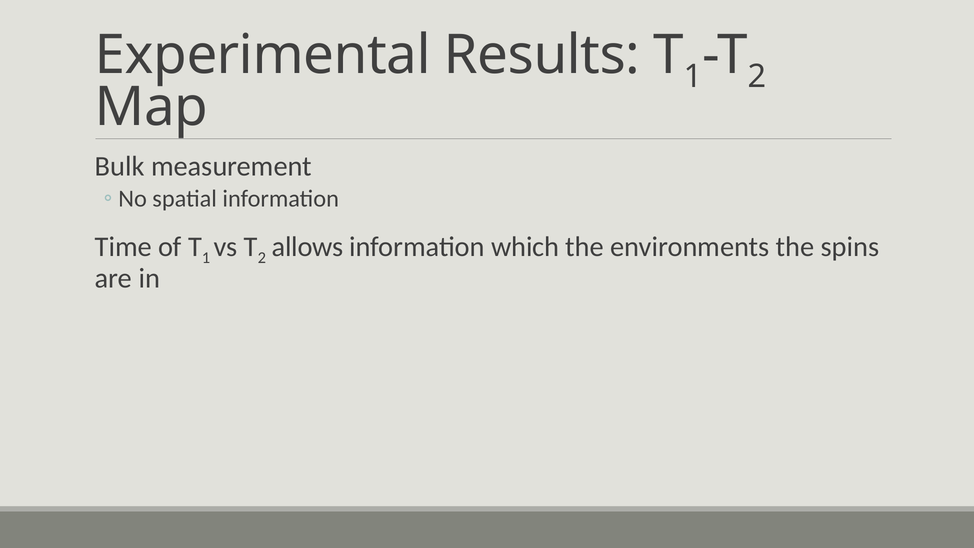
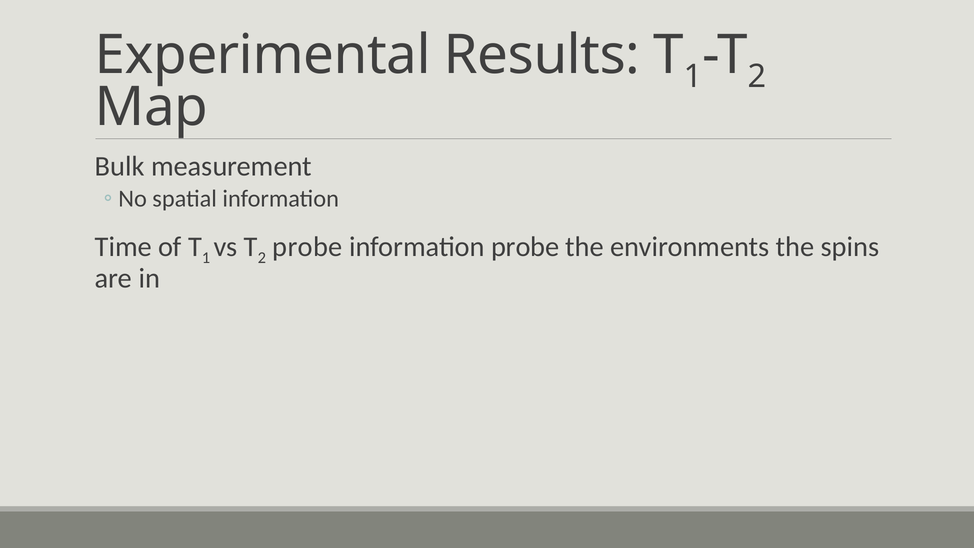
allows at (308, 247): allows -> probe
information which: which -> probe
